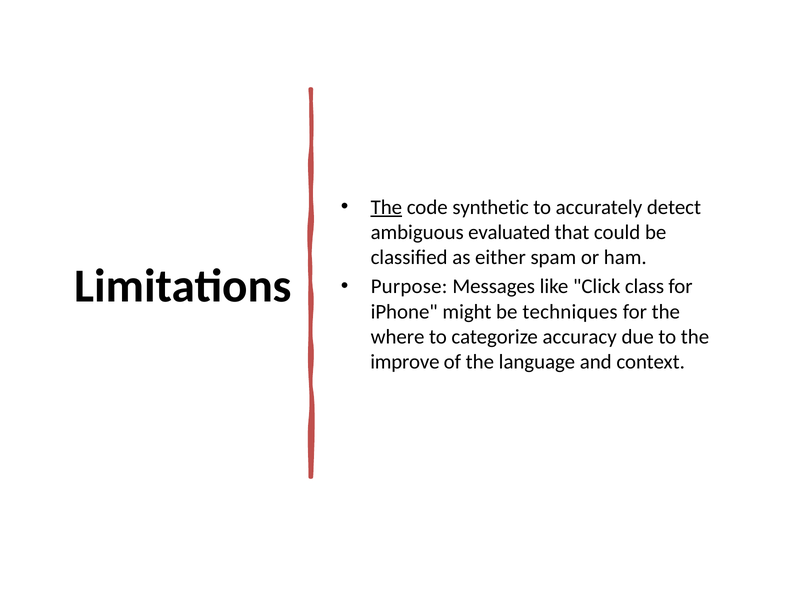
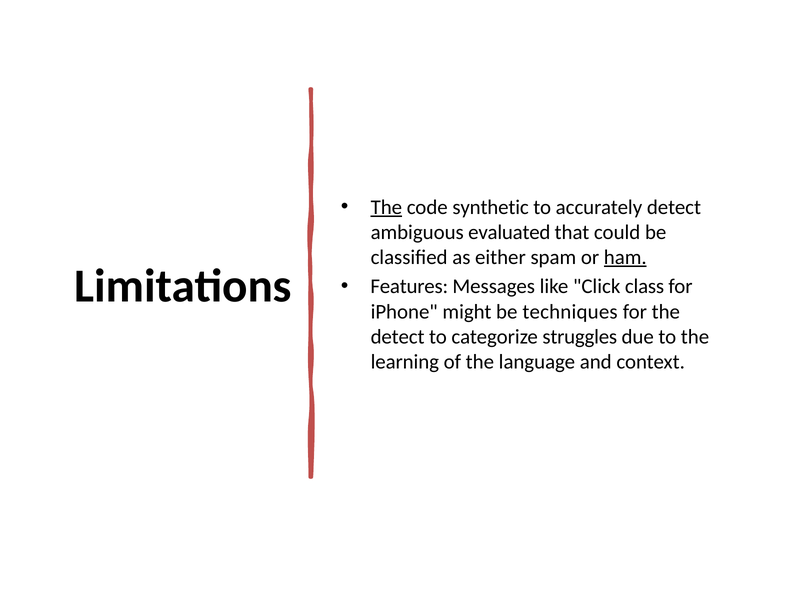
ham underline: none -> present
Purpose: Purpose -> Features
where at (398, 337): where -> detect
accuracy: accuracy -> struggles
improve: improve -> learning
